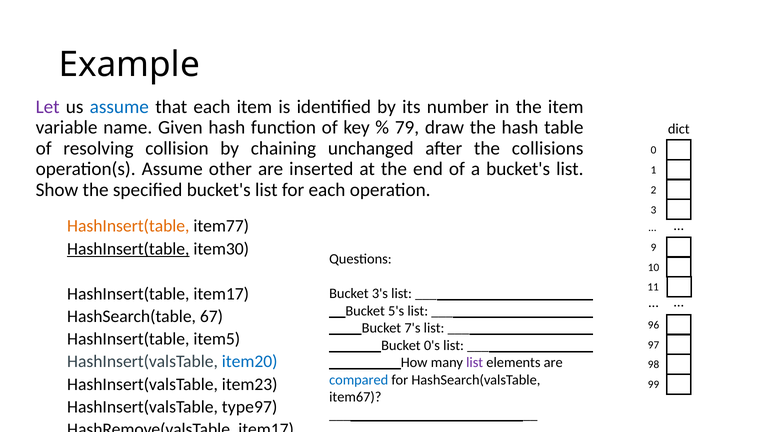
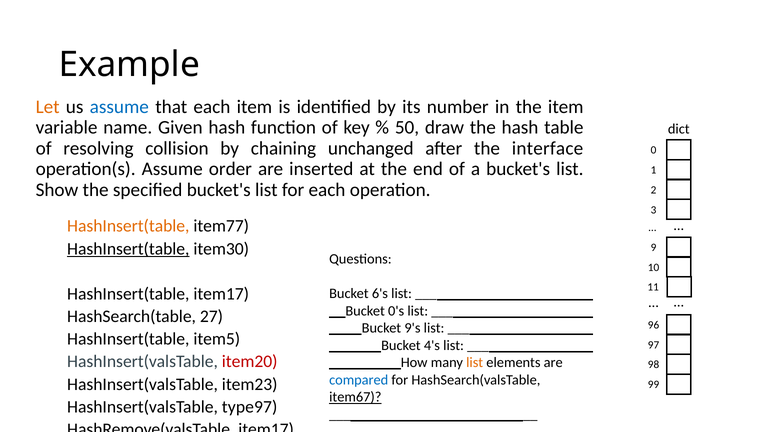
Let colour: purple -> orange
79: 79 -> 50
collisions: collisions -> interface
other: other -> order
3's: 3's -> 6's
5's: 5's -> 0's
67: 67 -> 27
7's: 7's -> 9's
0's: 0's -> 4's
item20 colour: blue -> red
list at (475, 363) colour: purple -> orange
item67 underline: none -> present
